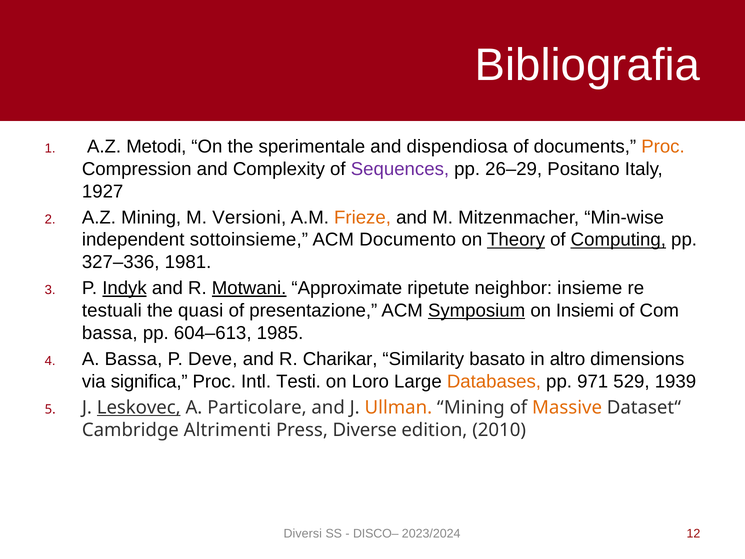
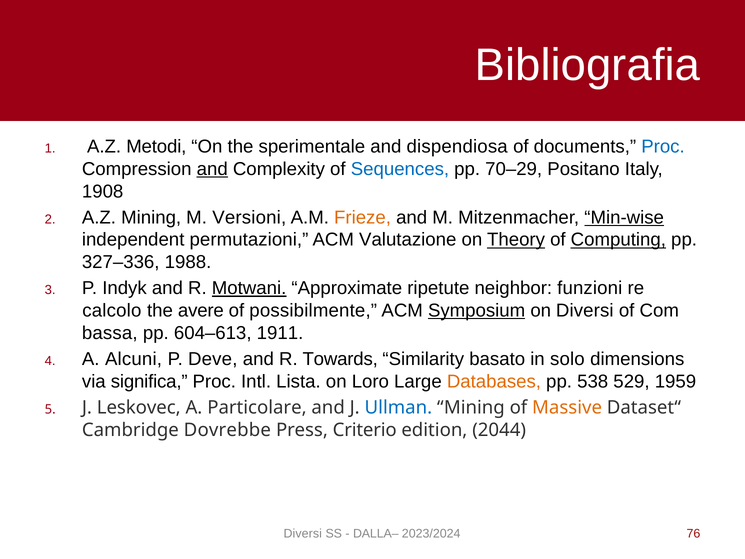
Proc at (663, 147) colour: orange -> blue
and at (212, 169) underline: none -> present
Sequences colour: purple -> blue
26–29: 26–29 -> 70–29
1927: 1927 -> 1908
Min-wise underline: none -> present
sottoinsieme: sottoinsieme -> permutazioni
Documento: Documento -> Valutazione
1981: 1981 -> 1988
Indyk underline: present -> none
insieme: insieme -> funzioni
testuali: testuali -> calcolo
quasi: quasi -> avere
presentazione: presentazione -> possibilmente
on Insiemi: Insiemi -> Diversi
1985: 1985 -> 1911
A Bassa: Bassa -> Alcuni
Charikar: Charikar -> Towards
altro: altro -> solo
Testi: Testi -> Lista
971: 971 -> 538
1939: 1939 -> 1959
Leskovec underline: present -> none
Ullman colour: orange -> blue
Altrimenti: Altrimenti -> Dovrebbe
Diverse: Diverse -> Criterio
2010: 2010 -> 2044
DISCO–: DISCO– -> DALLA–
12: 12 -> 76
